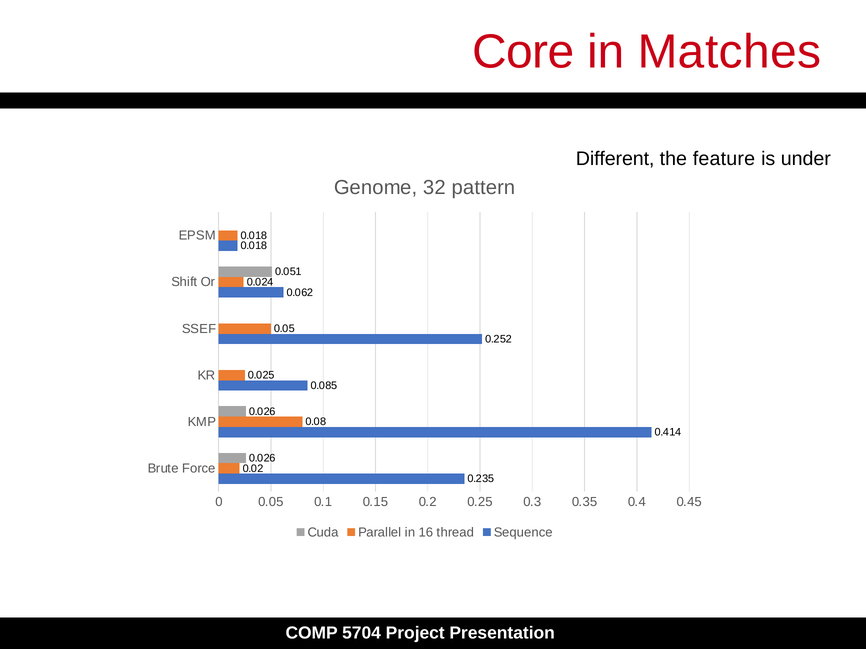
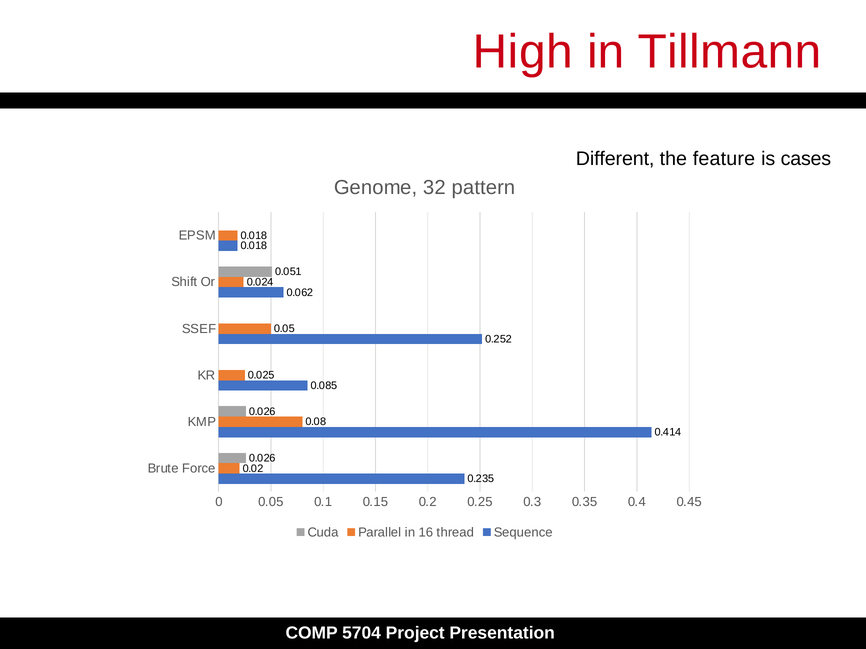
Core: Core -> High
Matches: Matches -> Tillmann
under: under -> cases
